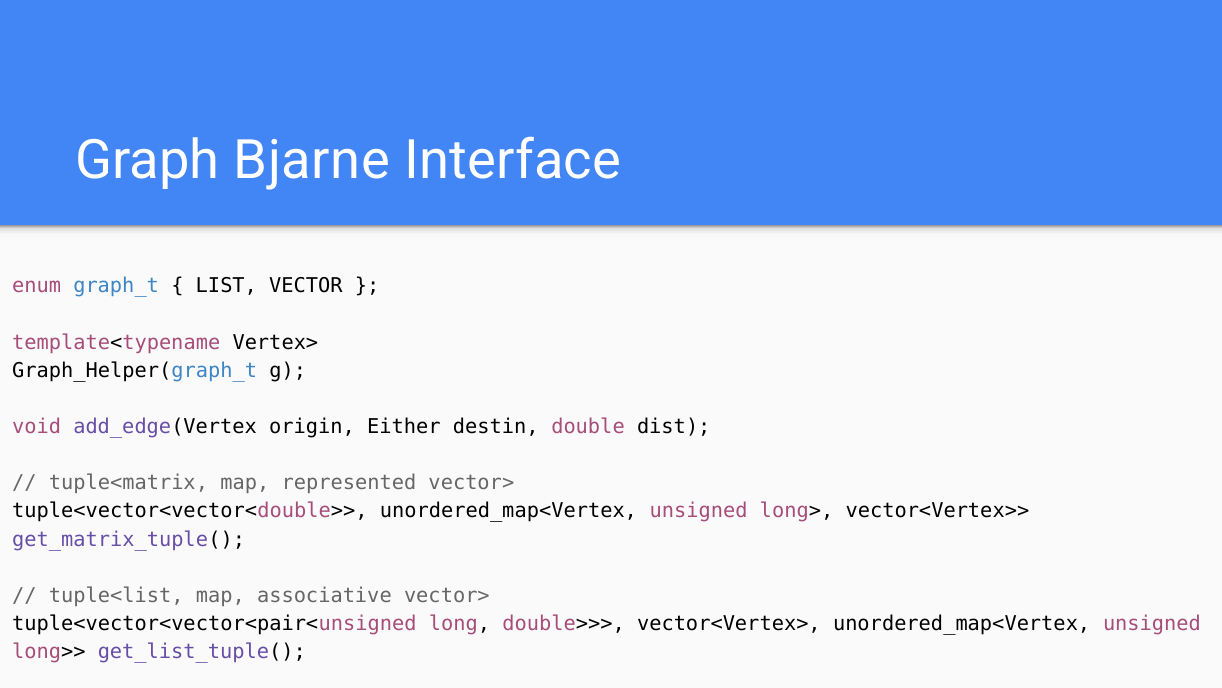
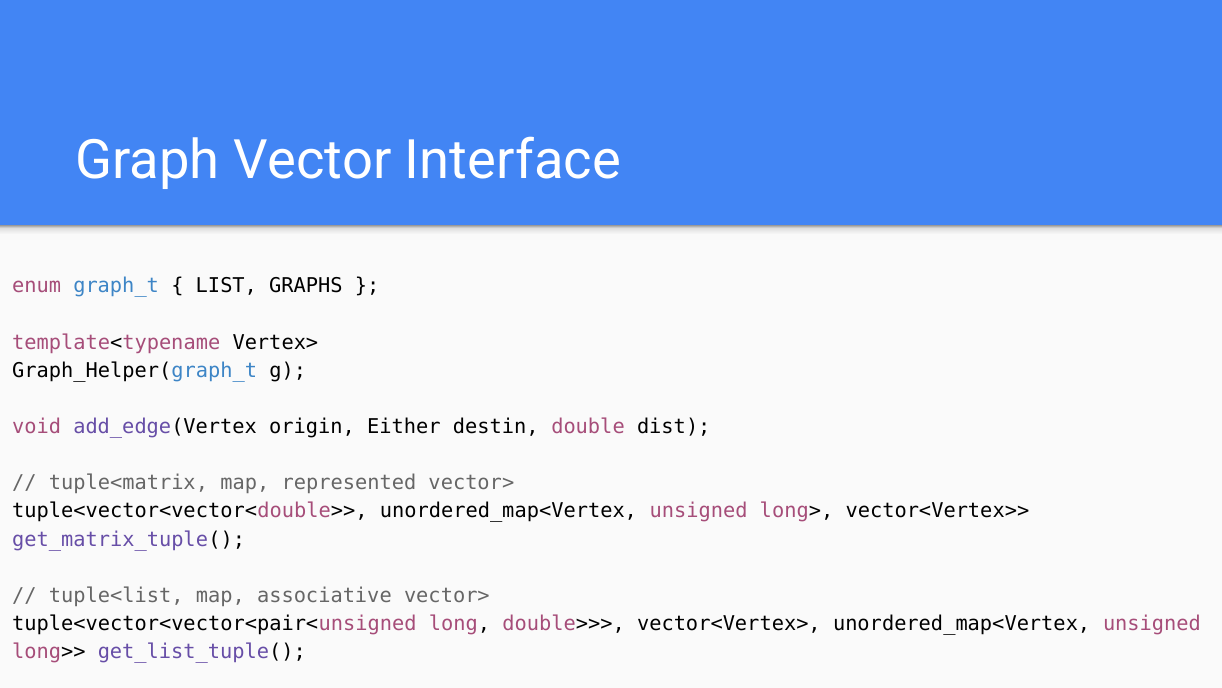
Bjarne: Bjarne -> Vector
VECTOR: VECTOR -> GRAPHS
